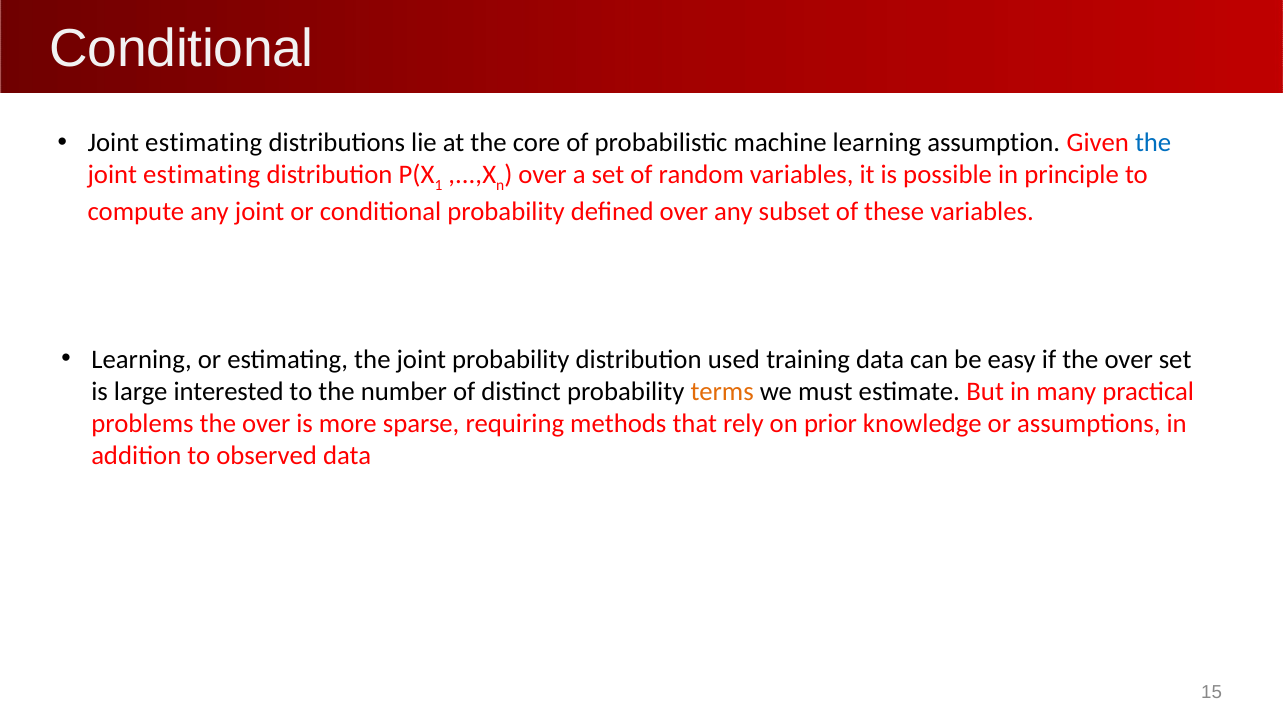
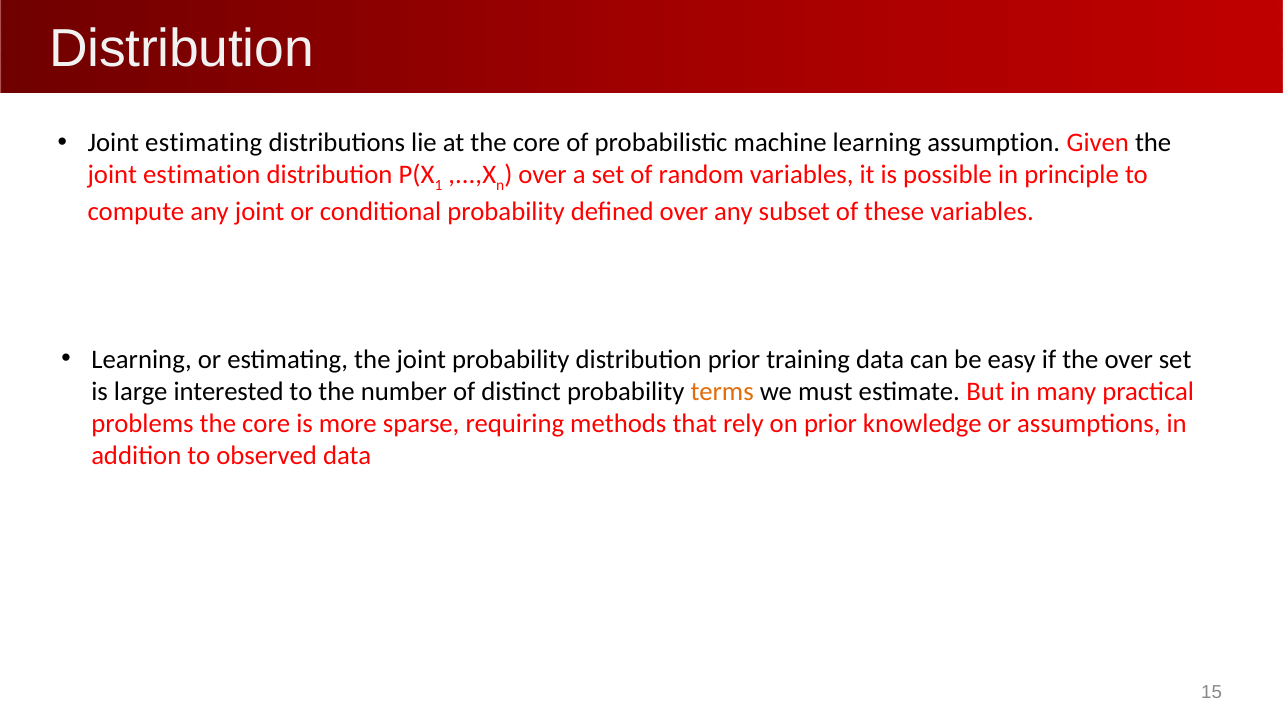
Conditional at (182, 49): Conditional -> Distribution
the at (1153, 143) colour: blue -> black
estimating at (202, 175): estimating -> estimation
distribution used: used -> prior
problems the over: over -> core
